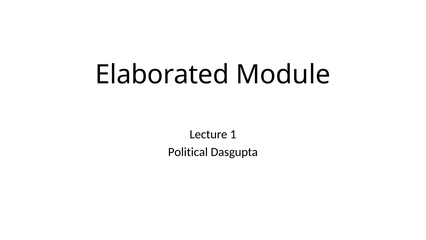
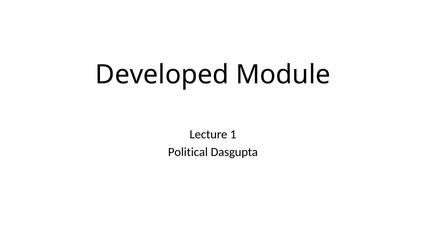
Elaborated: Elaborated -> Developed
